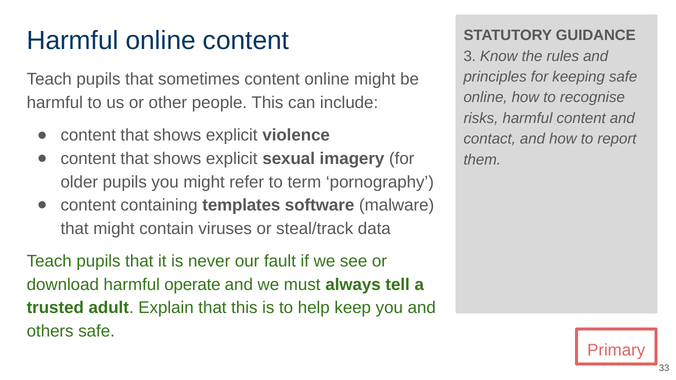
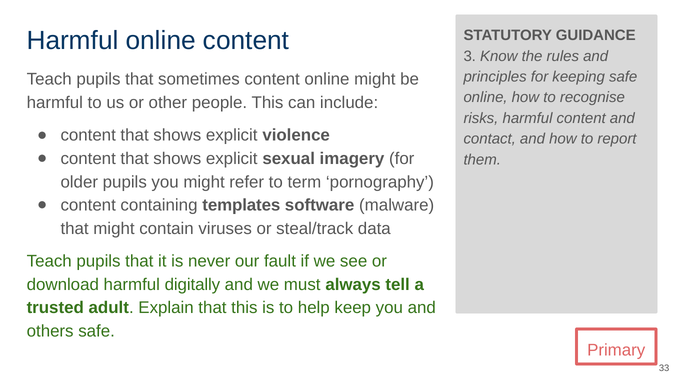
operate: operate -> digitally
